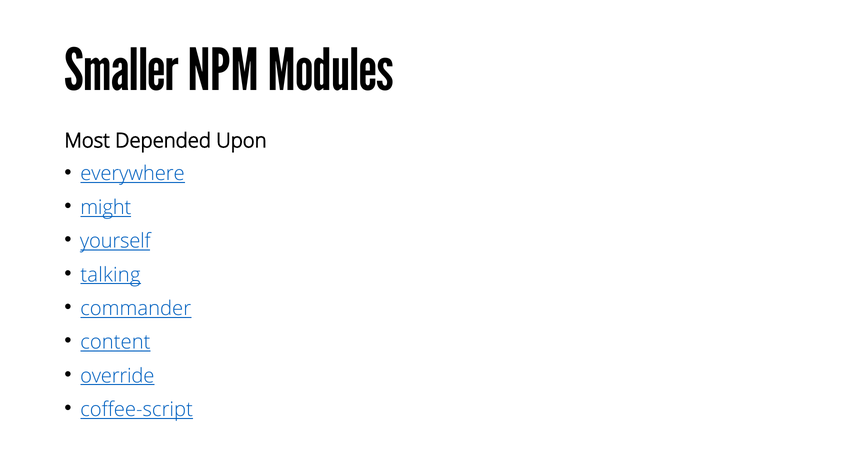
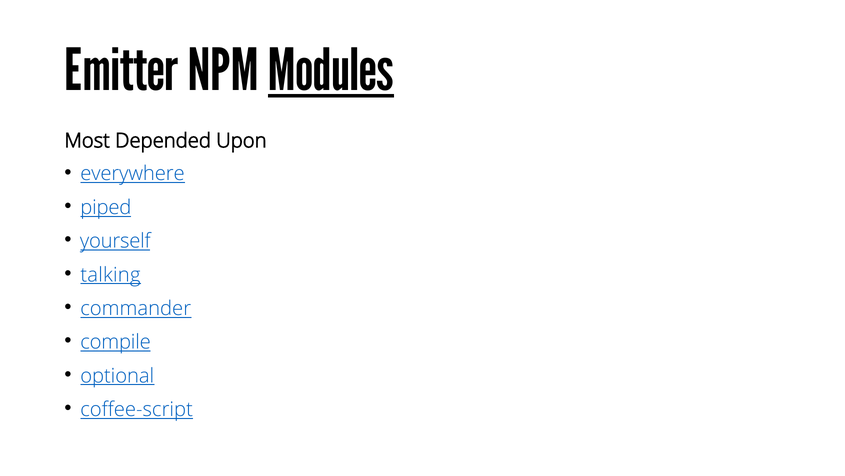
Smaller: Smaller -> Emitter
Modules underline: none -> present
might: might -> piped
content: content -> compile
override: override -> optional
